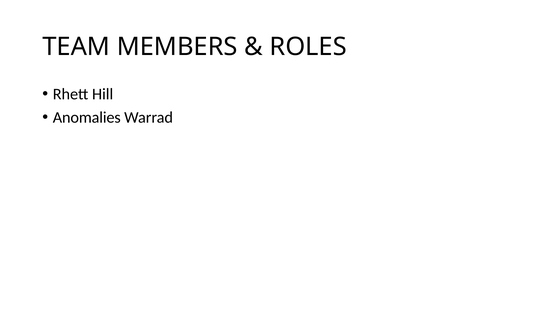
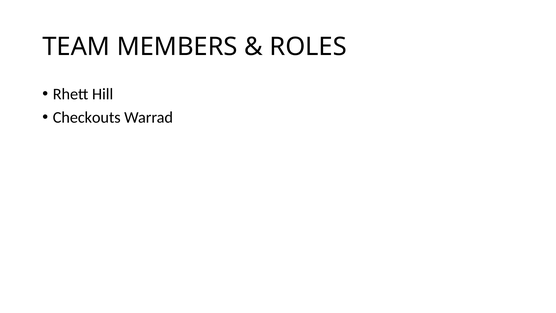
Anomalies: Anomalies -> Checkouts
